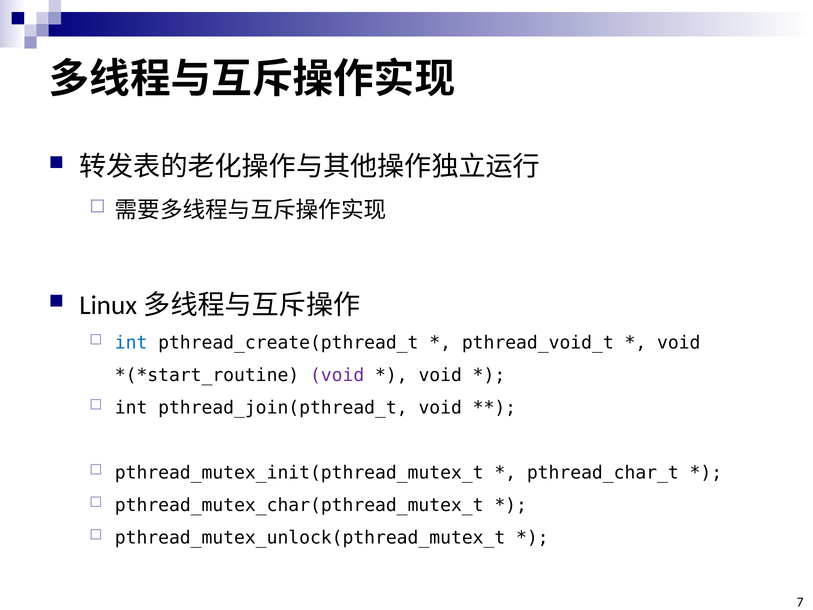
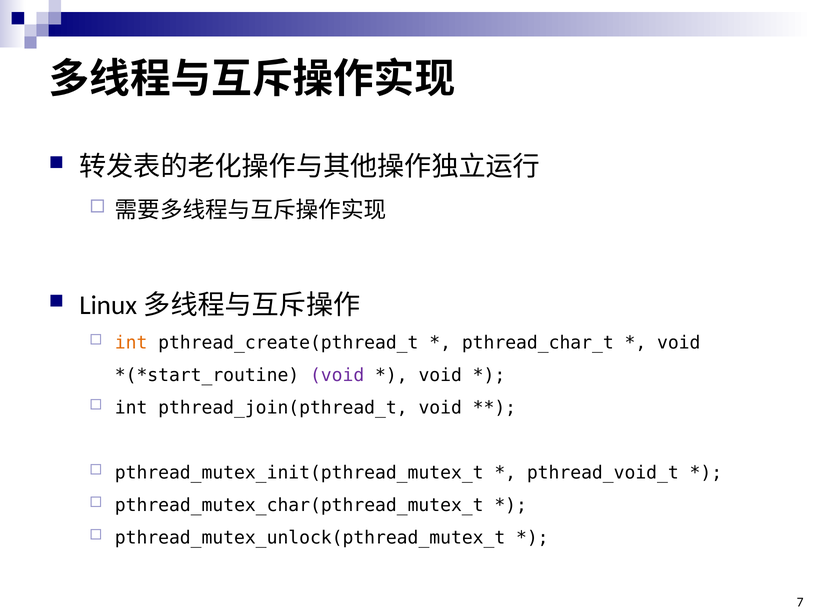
int at (131, 342) colour: blue -> orange
pthread_void_t: pthread_void_t -> pthread_char_t
pthread_char_t: pthread_char_t -> pthread_void_t
